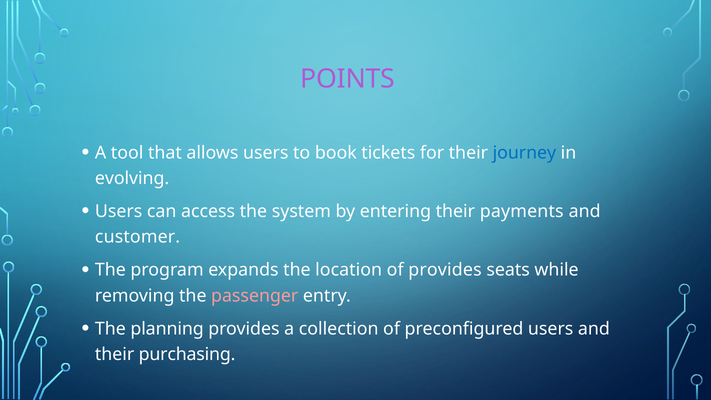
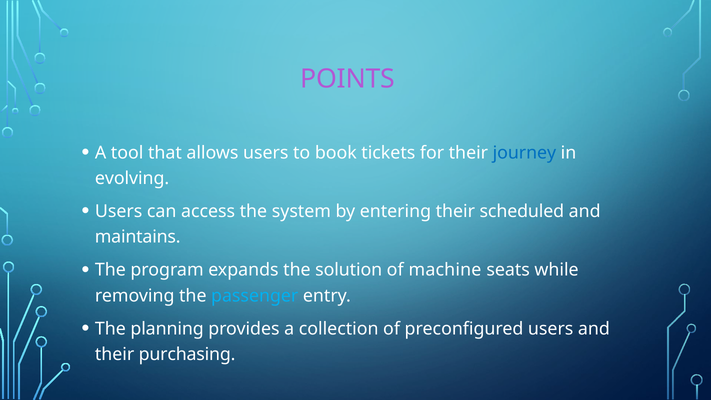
payments: payments -> scheduled
customer: customer -> maintains
location: location -> solution
of provides: provides -> machine
passenger colour: pink -> light blue
